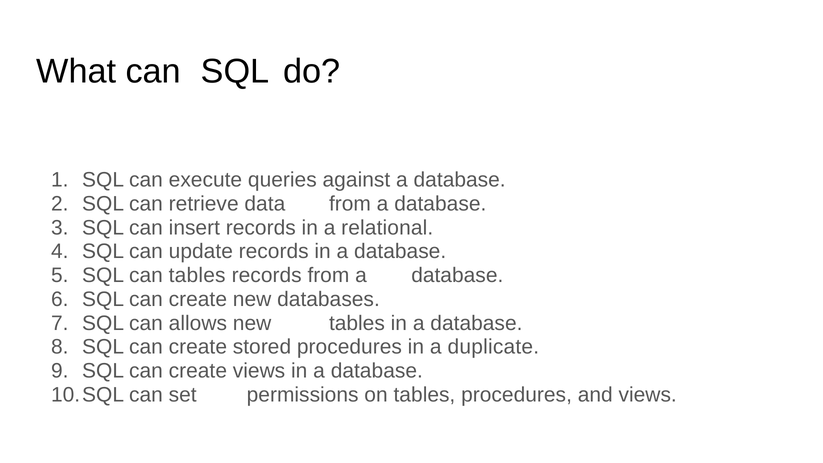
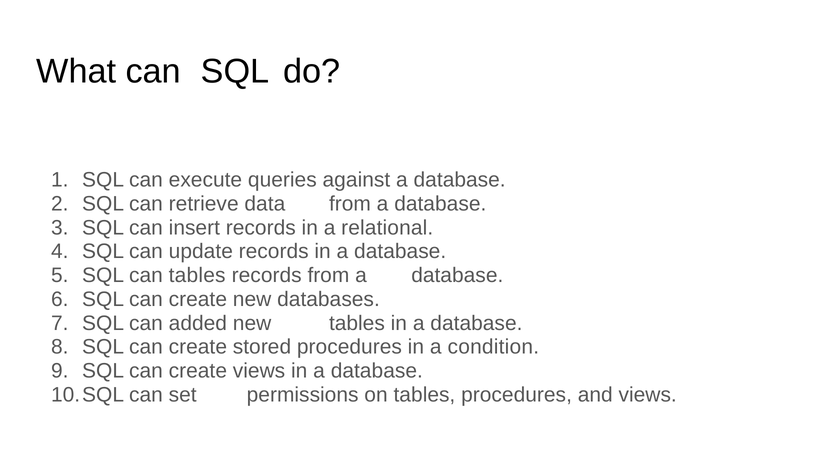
allows: allows -> added
duplicate: duplicate -> condition
